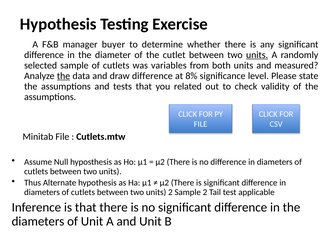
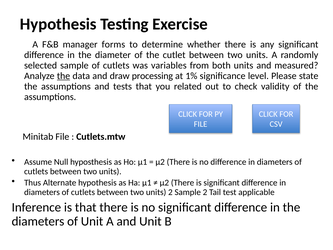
buyer: buyer -> forms
units at (257, 55) underline: present -> none
draw difference: difference -> processing
8%: 8% -> 1%
